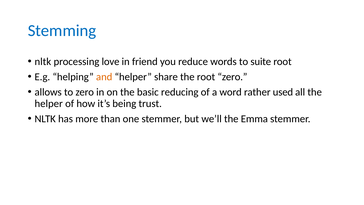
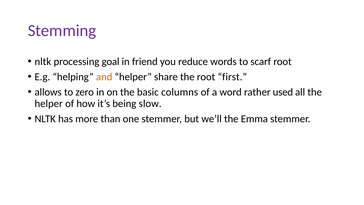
Stemming colour: blue -> purple
love: love -> goal
suite: suite -> scarf
root zero: zero -> first
reducing: reducing -> columns
trust: trust -> slow
